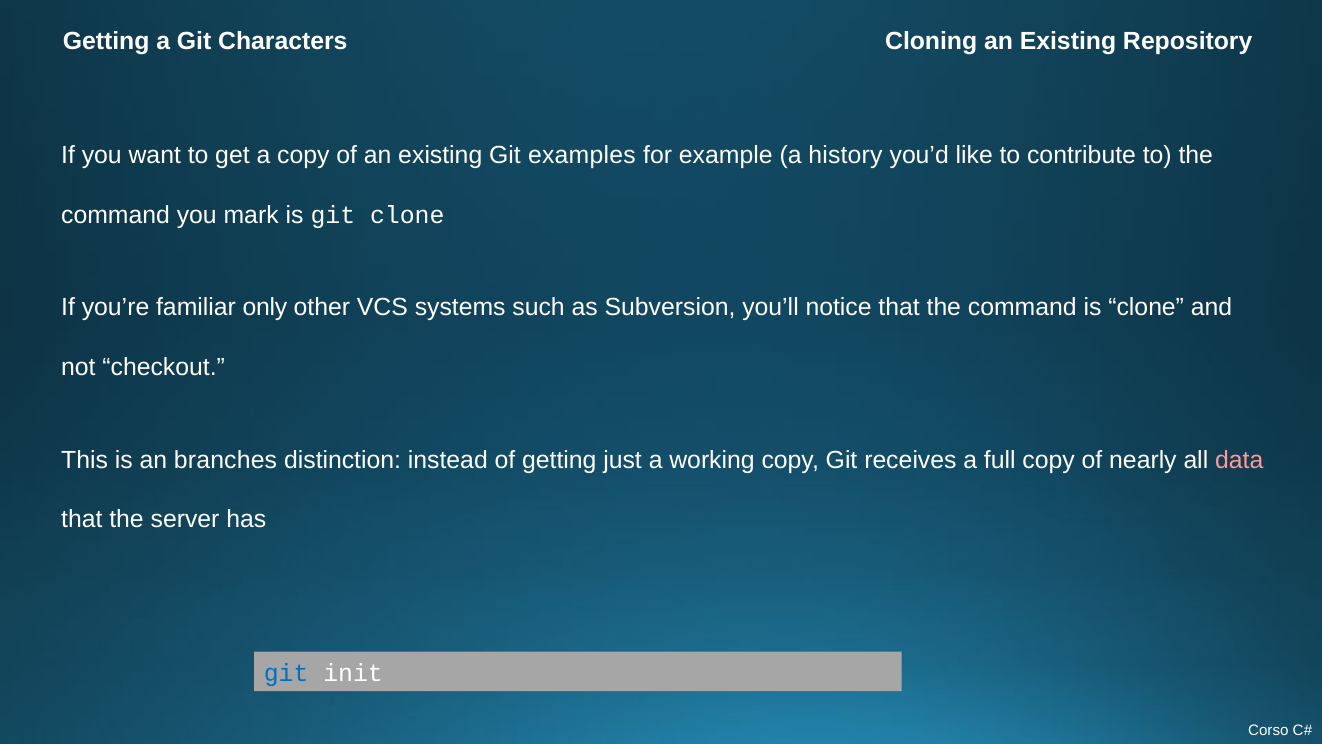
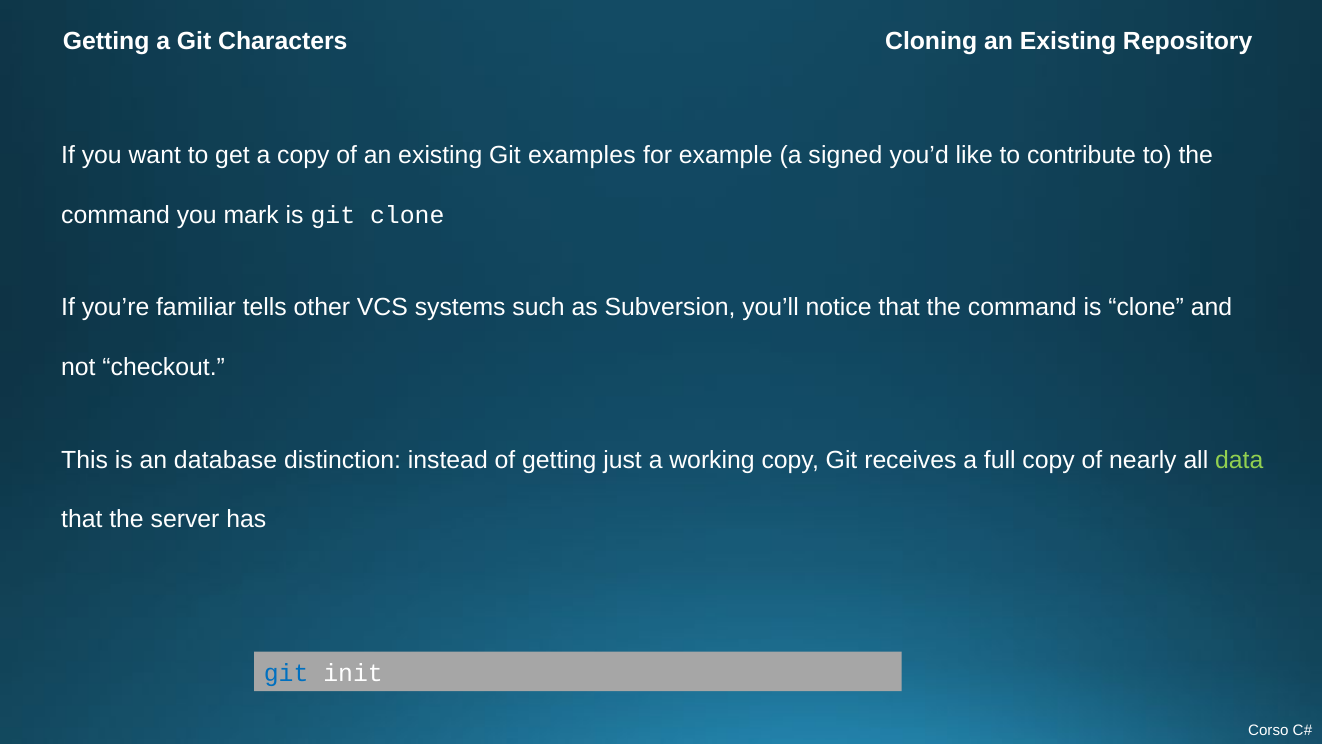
history: history -> signed
only: only -> tells
branches: branches -> database
data colour: pink -> light green
